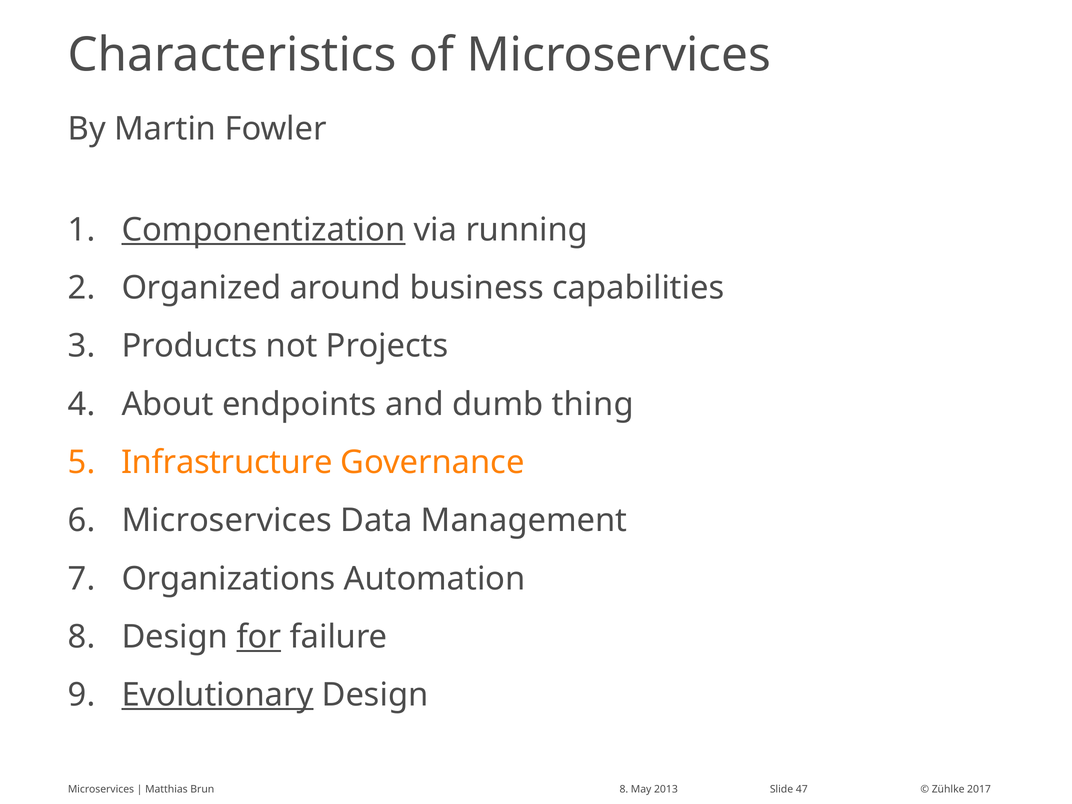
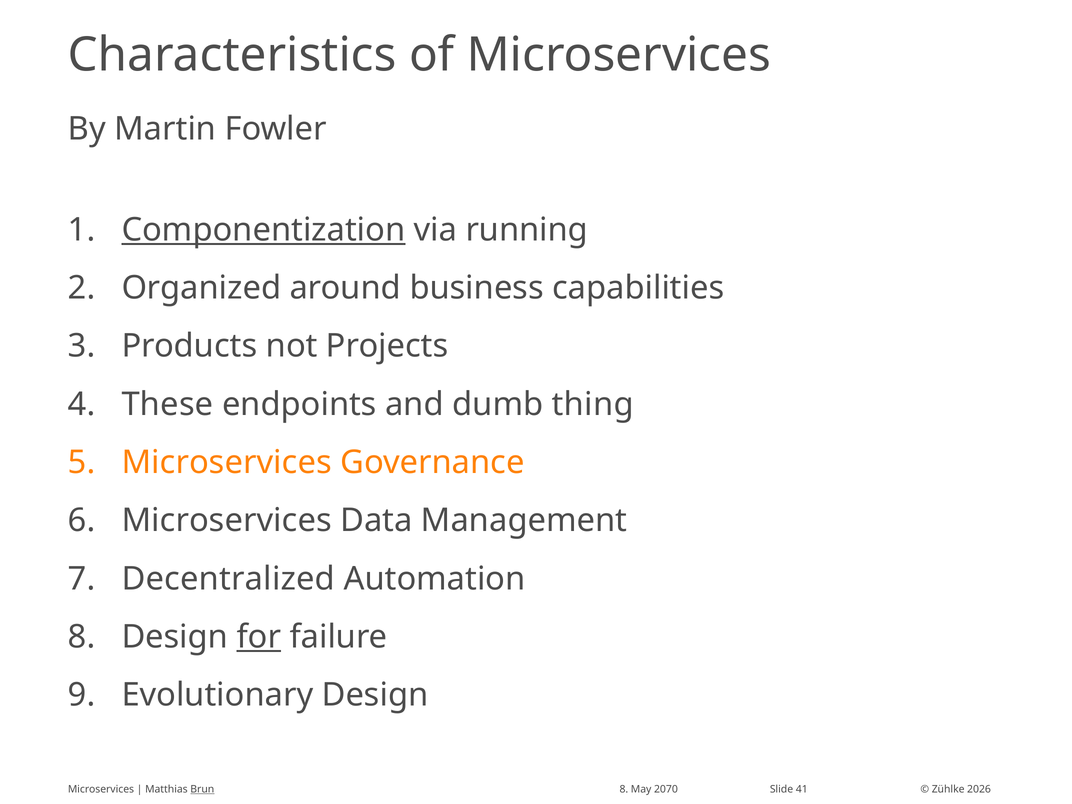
About: About -> These
Infrastructure at (227, 462): Infrastructure -> Microservices
Organizations: Organizations -> Decentralized
Evolutionary underline: present -> none
Brun underline: none -> present
2013: 2013 -> 2070
47: 47 -> 41
2017: 2017 -> 2026
